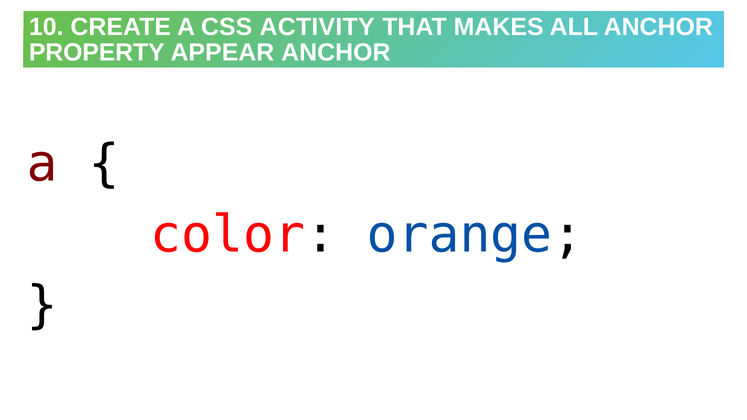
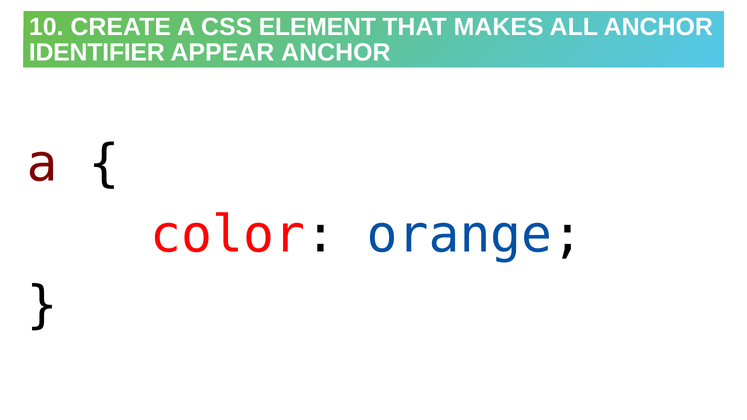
ACTIVITY: ACTIVITY -> ELEMENT
PROPERTY: PROPERTY -> IDENTIFIER
